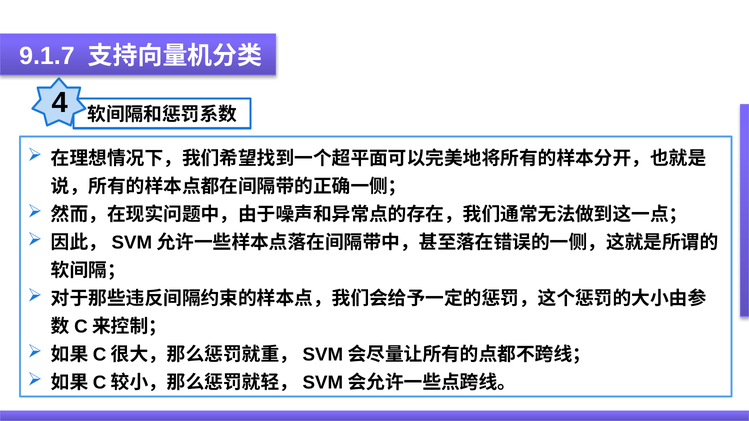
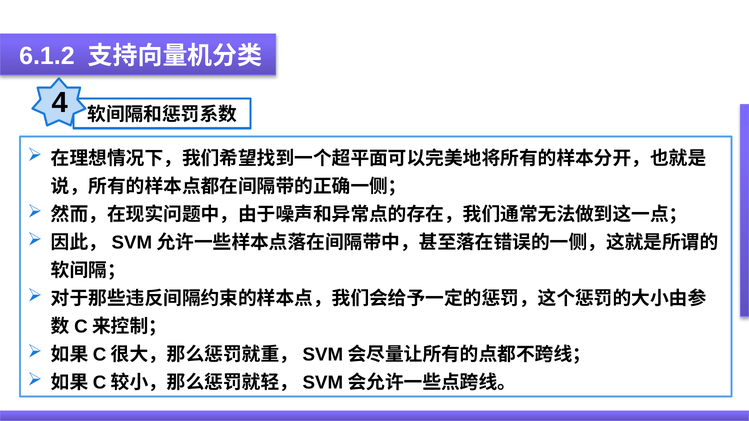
9.1.7: 9.1.7 -> 6.1.2
